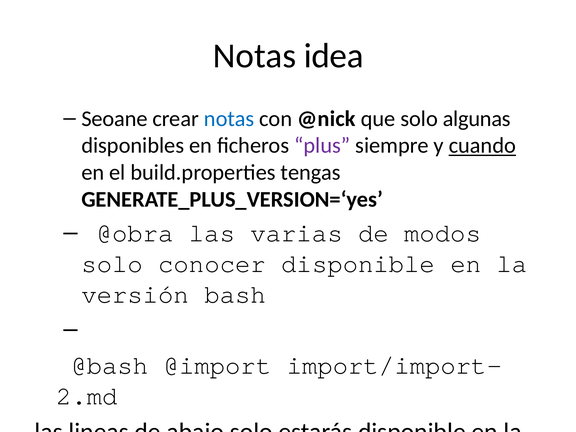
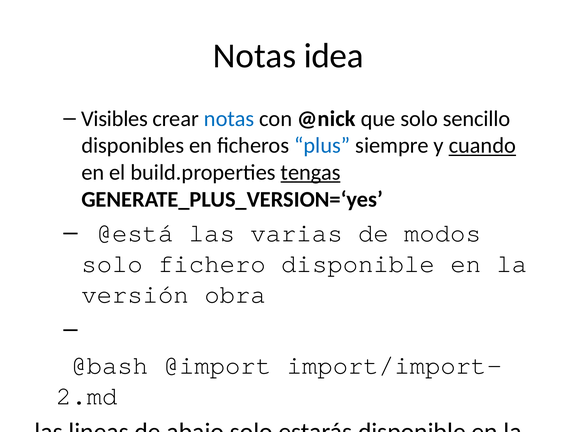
Seoane: Seoane -> Visibles
algunas: algunas -> sencillo
plus at (322, 146) colour: purple -> blue
tengas underline: none -> present
@obra: @obra -> @está
conocer: conocer -> fichero
bash: bash -> obra
